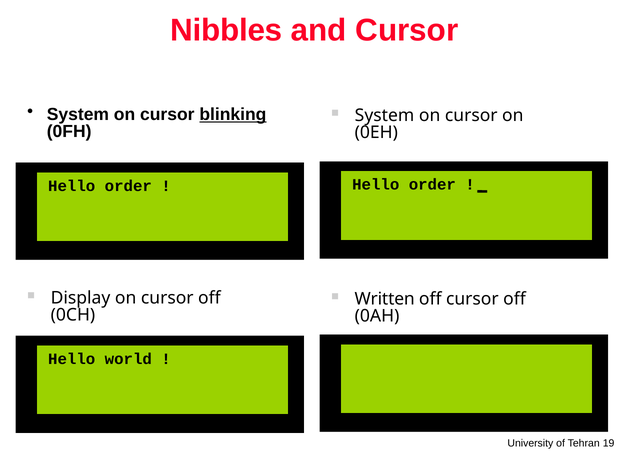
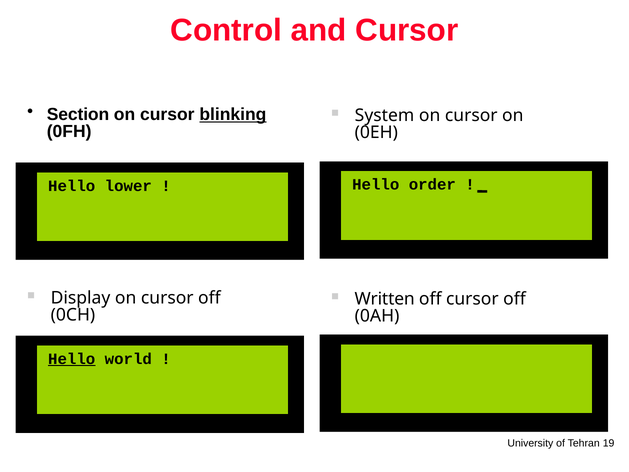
Nibbles: Nibbles -> Control
System at (78, 114): System -> Section
order at (128, 186): order -> lower
Hello at (72, 359) underline: none -> present
